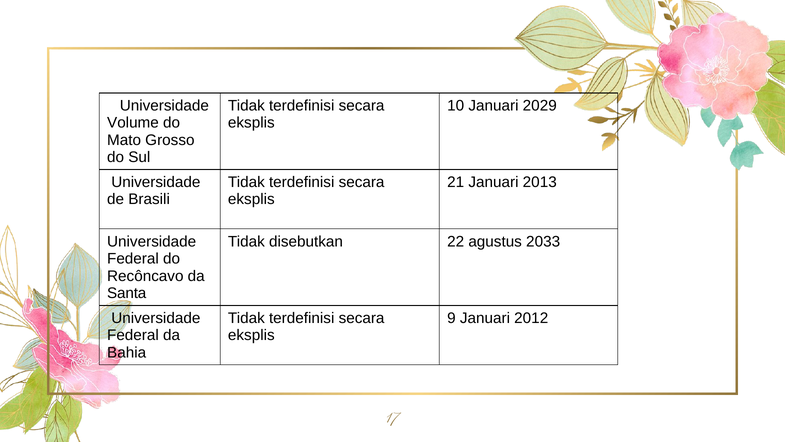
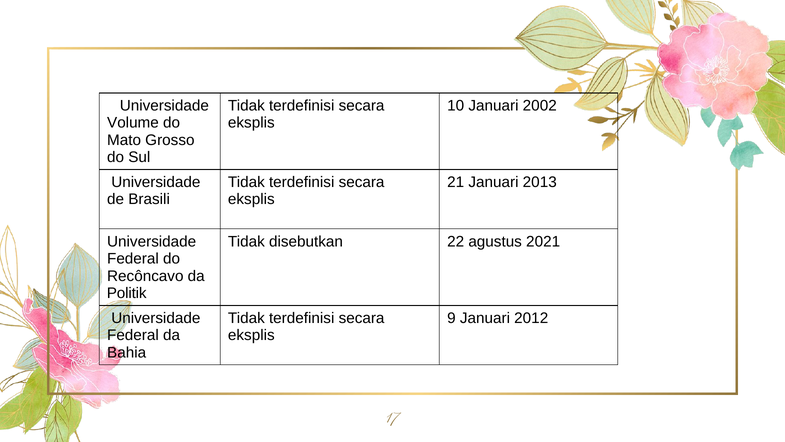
2029: 2029 -> 2002
2033: 2033 -> 2021
Santa: Santa -> Politik
